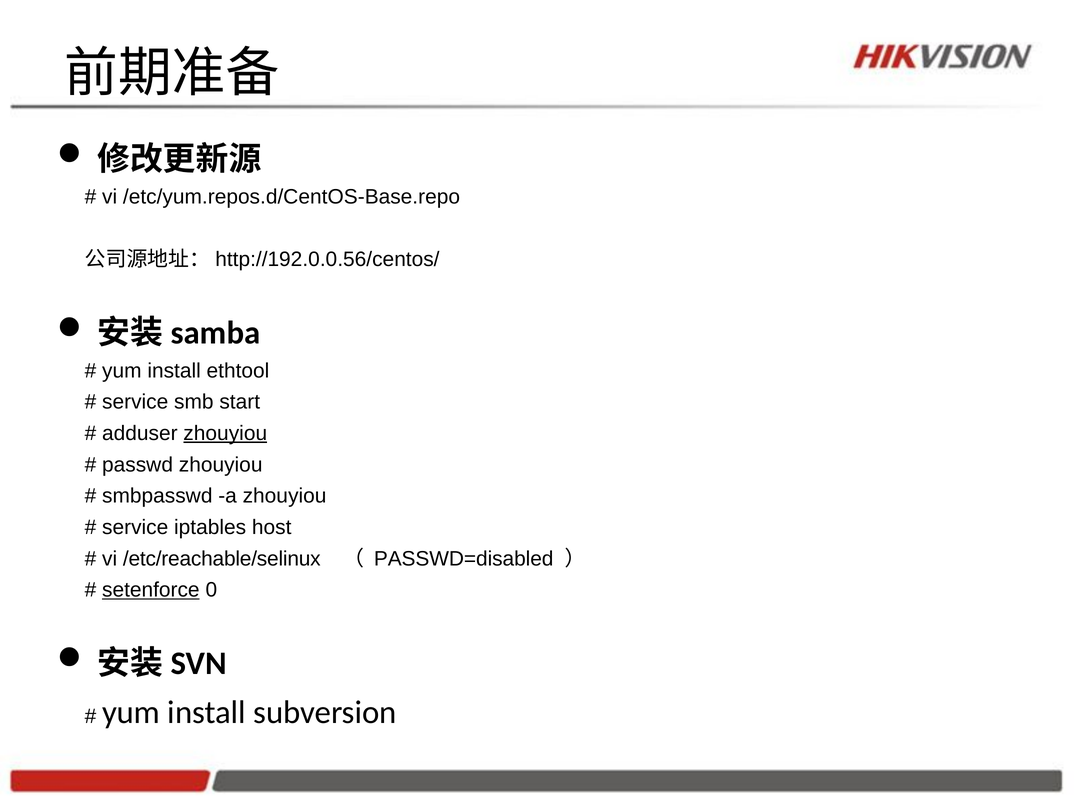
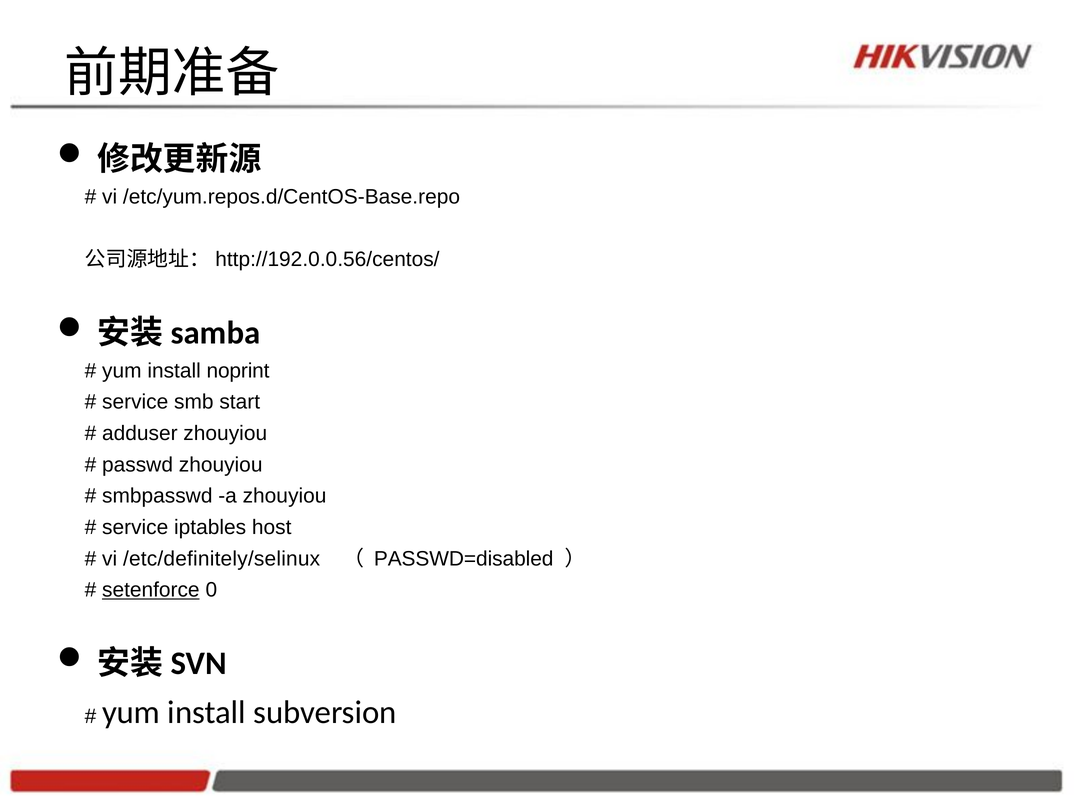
ethtool: ethtool -> noprint
zhouyiou at (225, 434) underline: present -> none
/etc/reachable/selinux: /etc/reachable/selinux -> /etc/definitely/selinux
